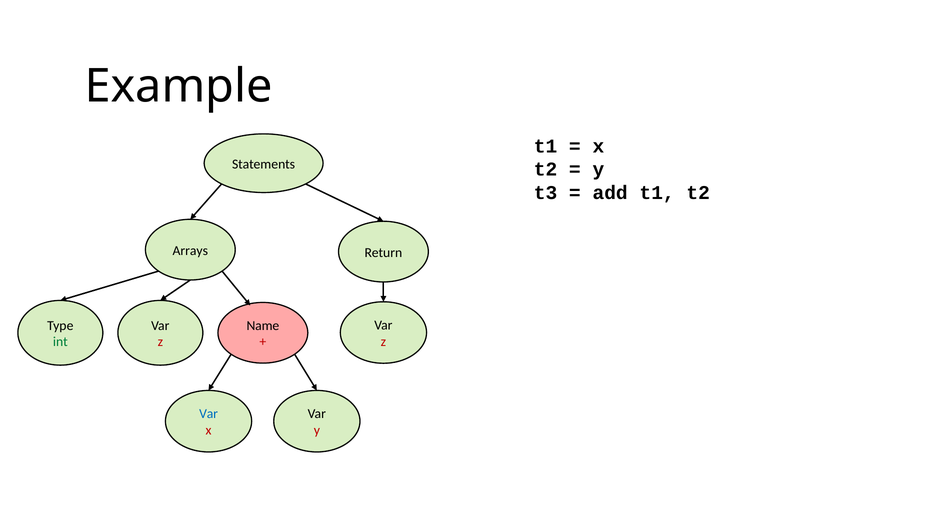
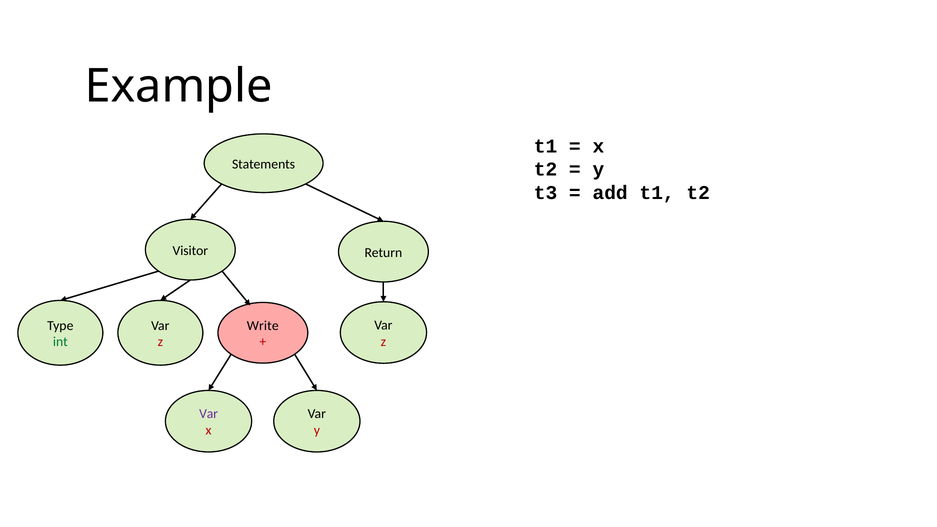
Arrays: Arrays -> Visitor
Name: Name -> Write
Var at (209, 414) colour: blue -> purple
